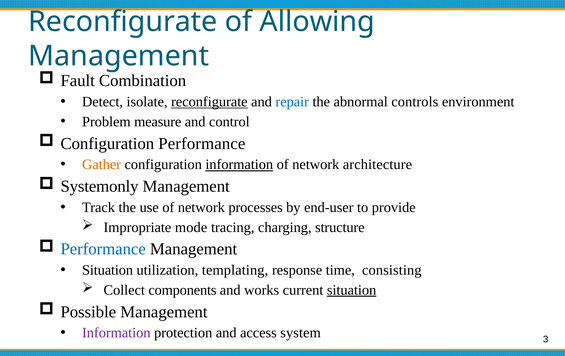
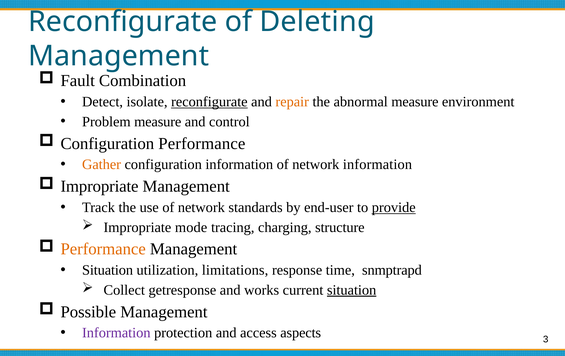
Allowing: Allowing -> Deleting
repair colour: blue -> orange
abnormal controls: controls -> measure
information at (239, 165) underline: present -> none
network architecture: architecture -> information
Systemonly at (100, 186): Systemonly -> Impropriate
processes: processes -> standards
provide underline: none -> present
Performance at (103, 249) colour: blue -> orange
templating: templating -> limitations
consisting: consisting -> snmptrapd
components: components -> getresponse
system: system -> aspects
